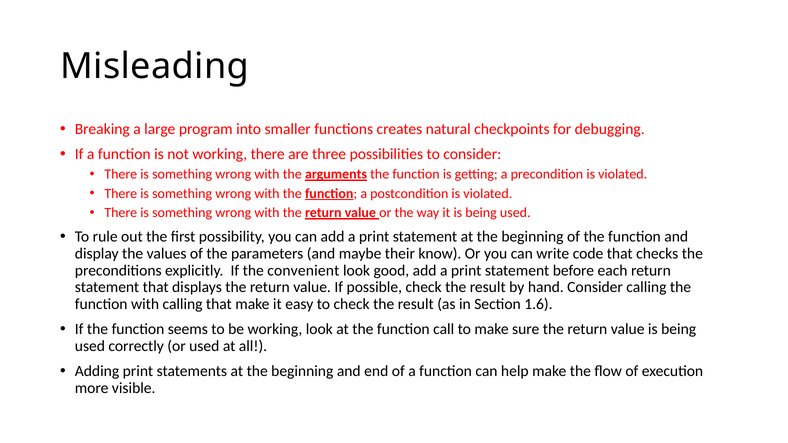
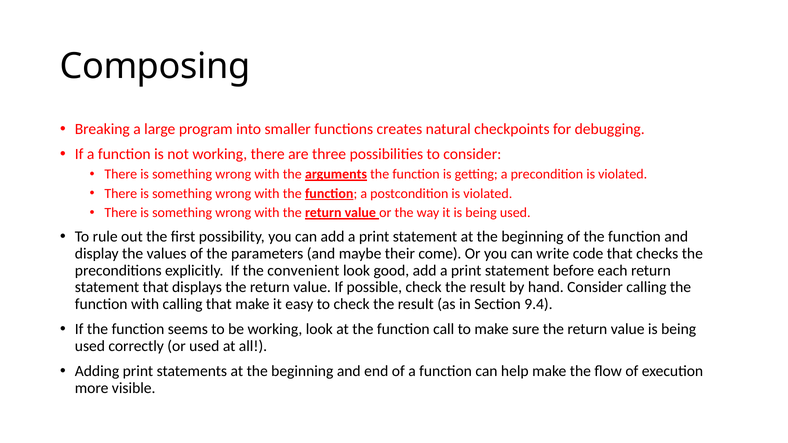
Misleading: Misleading -> Composing
know: know -> come
1.6: 1.6 -> 9.4
